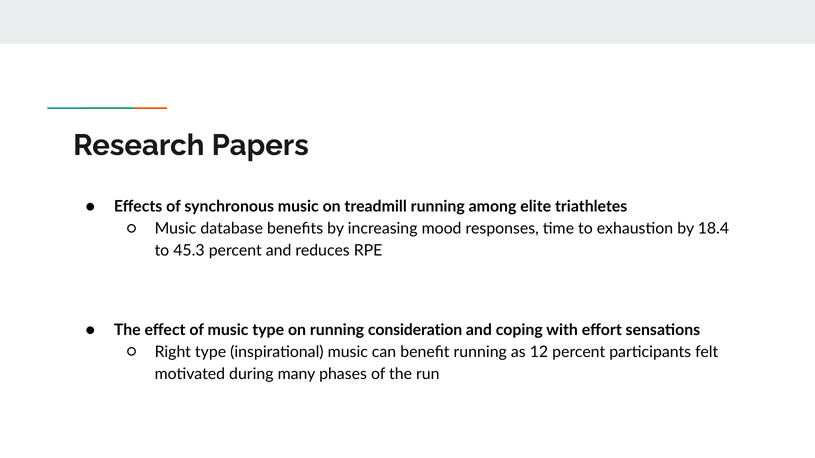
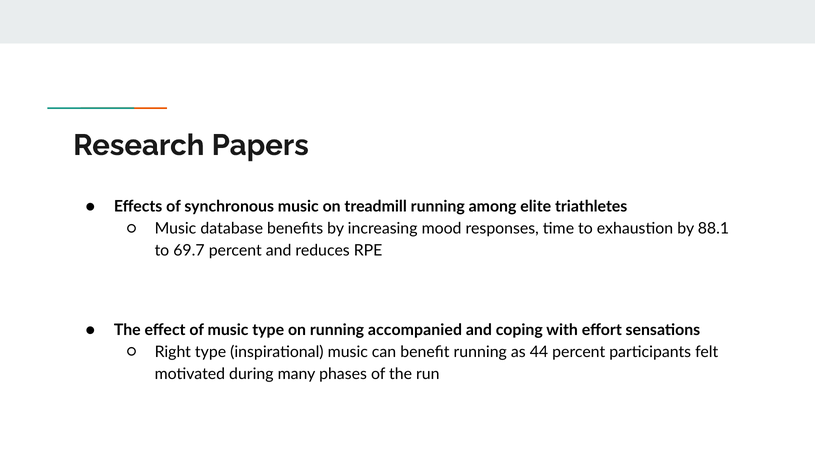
18.4: 18.4 -> 88.1
45.3: 45.3 -> 69.7
consideration: consideration -> accompanied
12: 12 -> 44
